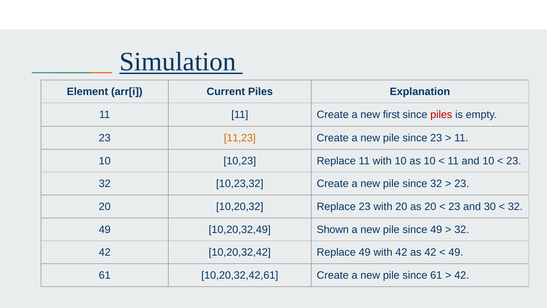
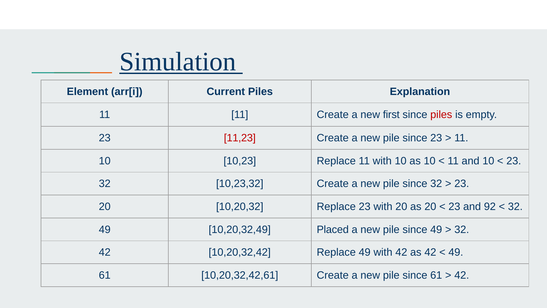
11,23 colour: orange -> red
30: 30 -> 92
Shown: Shown -> Placed
